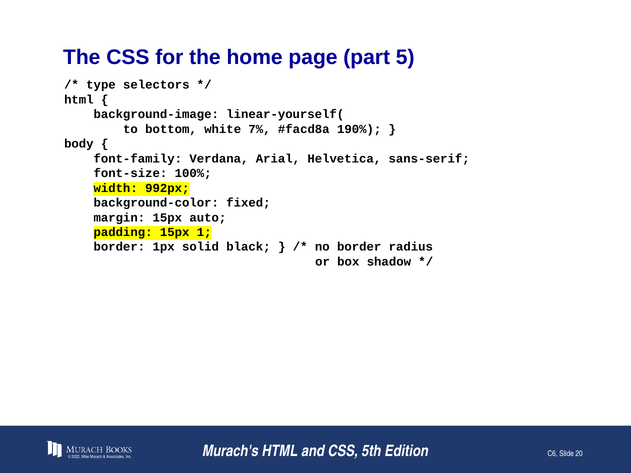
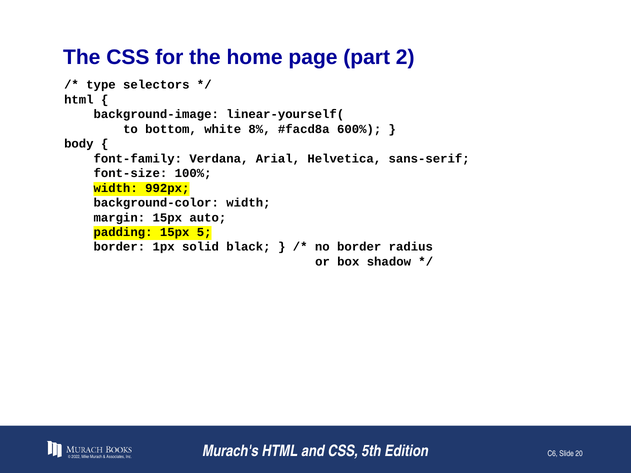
5: 5 -> 2
7%: 7% -> 8%
190%: 190% -> 600%
background-color fixed: fixed -> width
1: 1 -> 5
